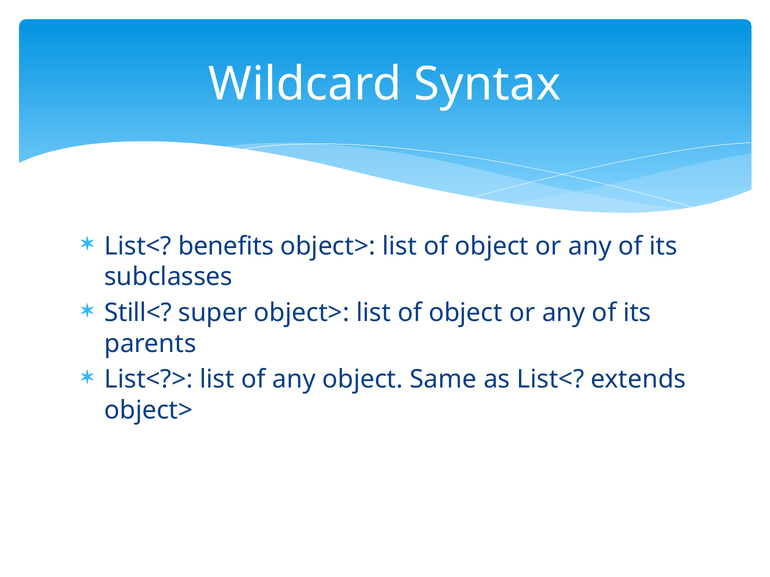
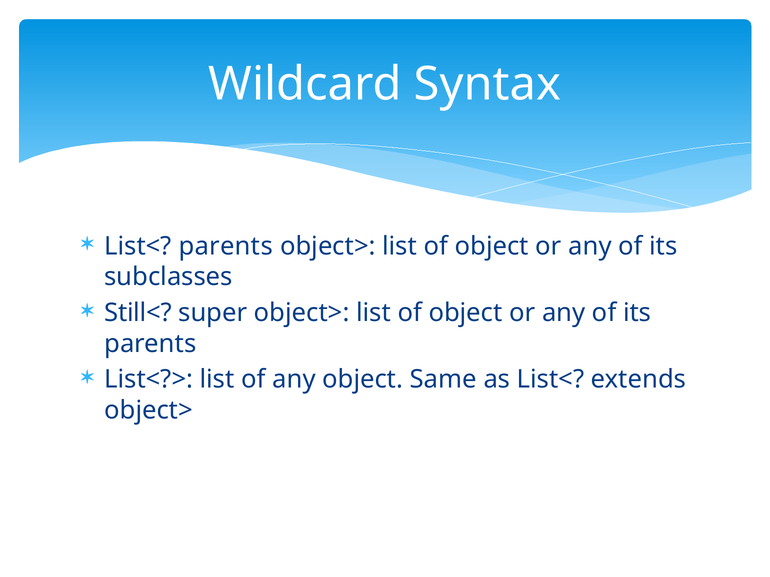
List< benefits: benefits -> parents
